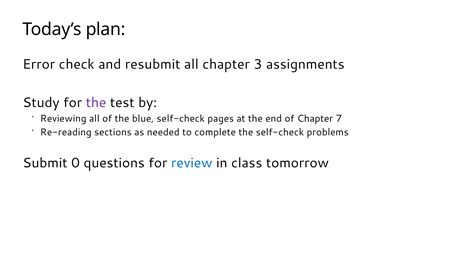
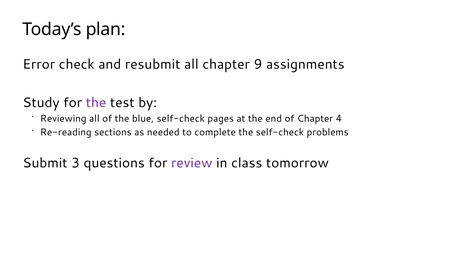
3: 3 -> 9
7: 7 -> 4
0: 0 -> 3
review colour: blue -> purple
